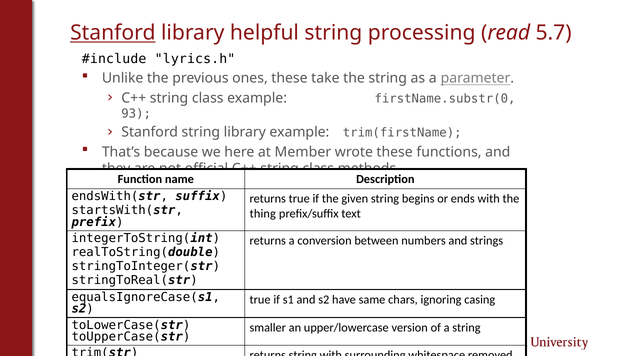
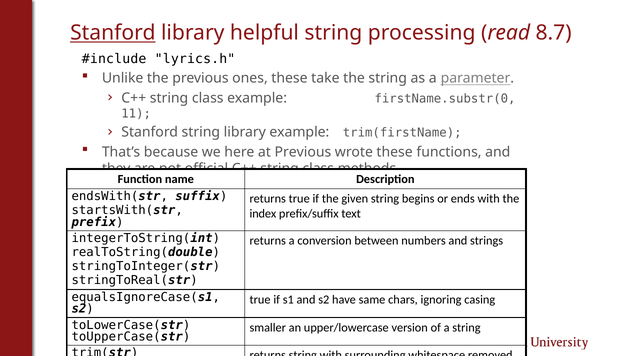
5.7: 5.7 -> 8.7
93: 93 -> 11
at Member: Member -> Previous
thing: thing -> index
